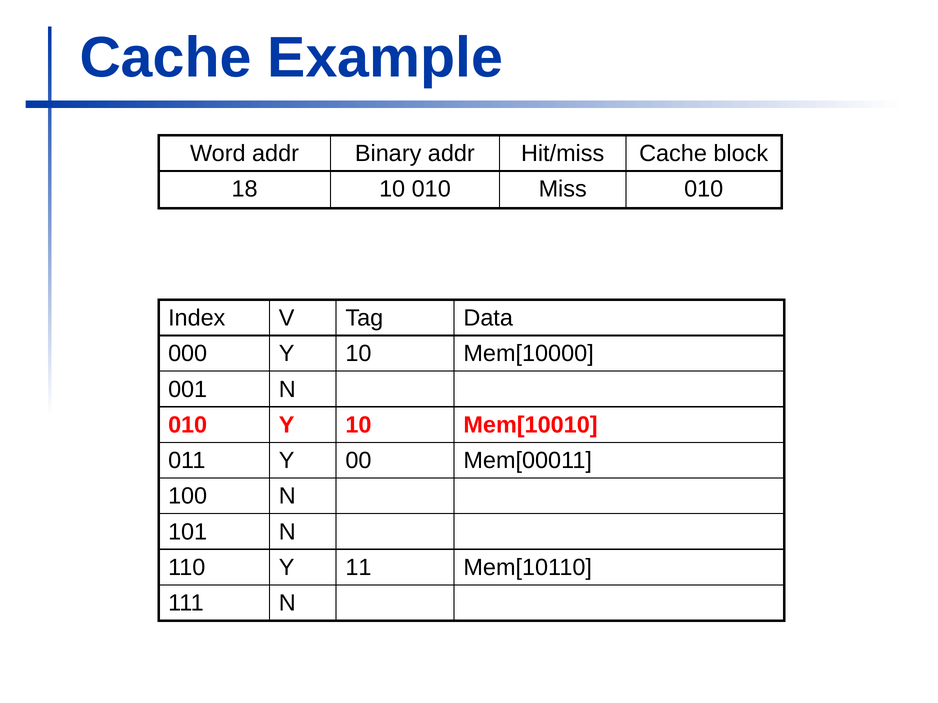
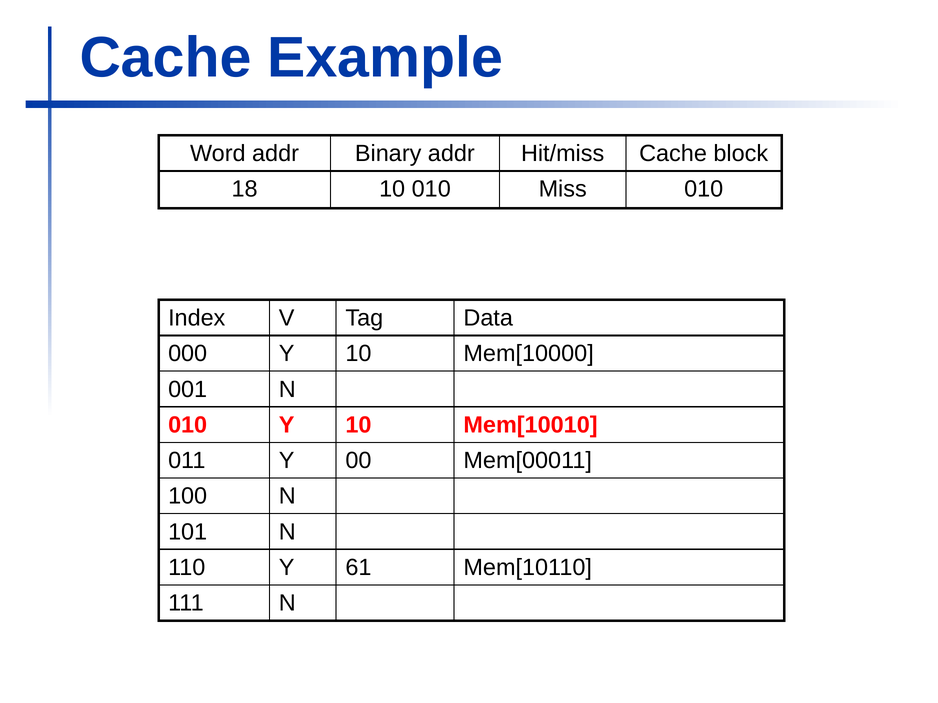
11: 11 -> 61
